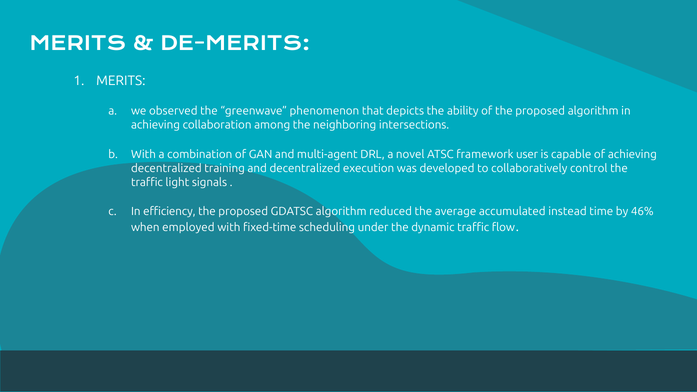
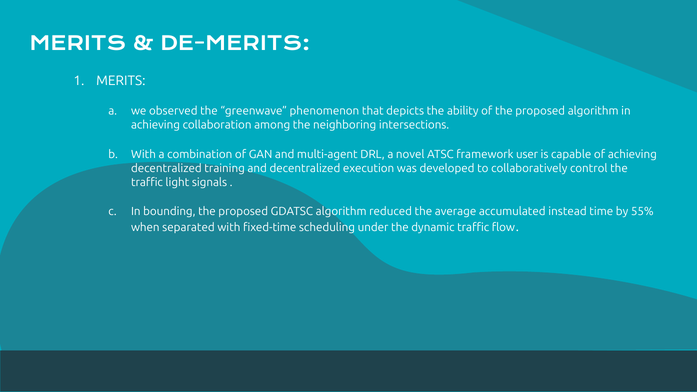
efficiency: efficiency -> bounding
46%: 46% -> 55%
employed: employed -> separated
